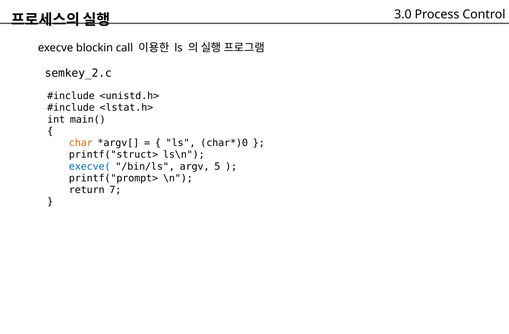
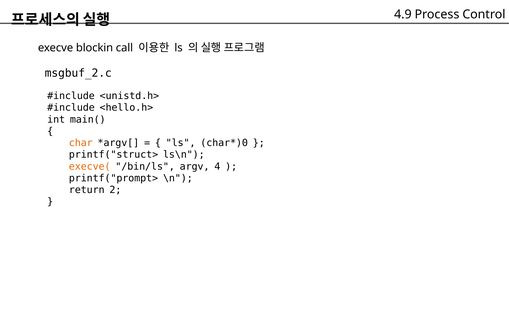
3.0: 3.0 -> 4.9
semkey_2.c: semkey_2.c -> msgbuf_2.c
<lstat.h>: <lstat.h> -> <hello.h>
execve( colour: blue -> orange
5: 5 -> 4
7: 7 -> 2
